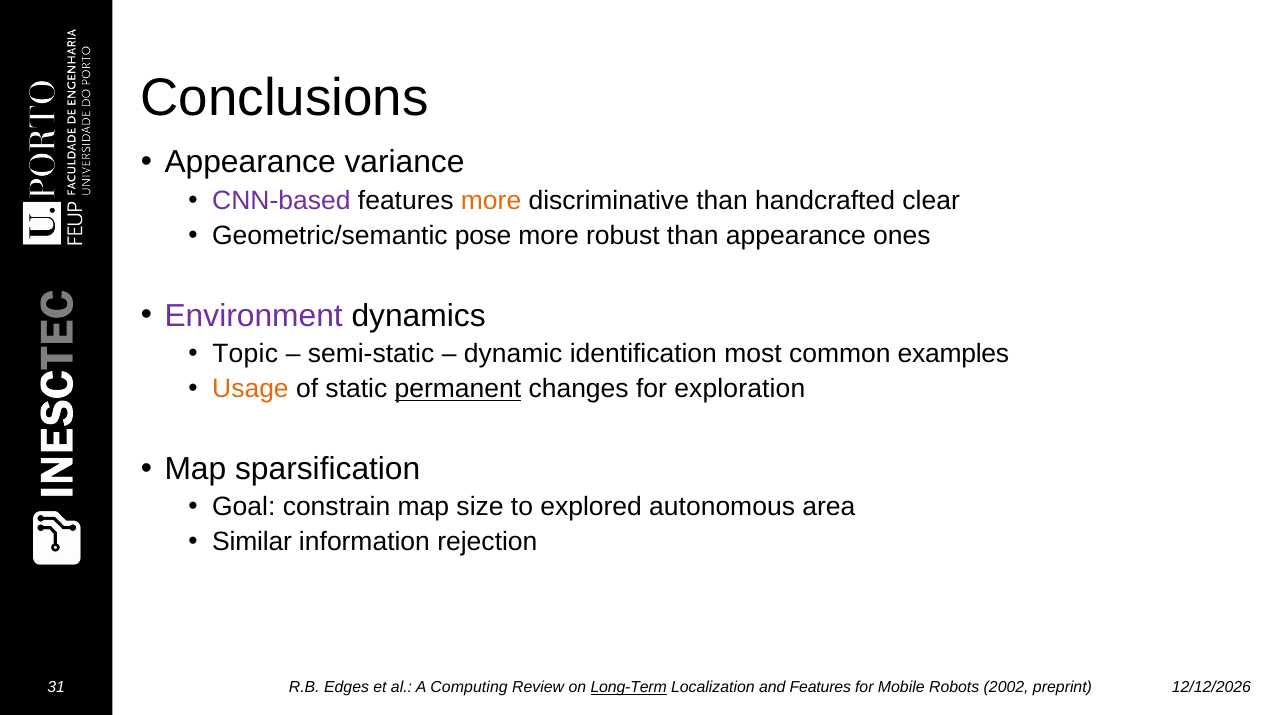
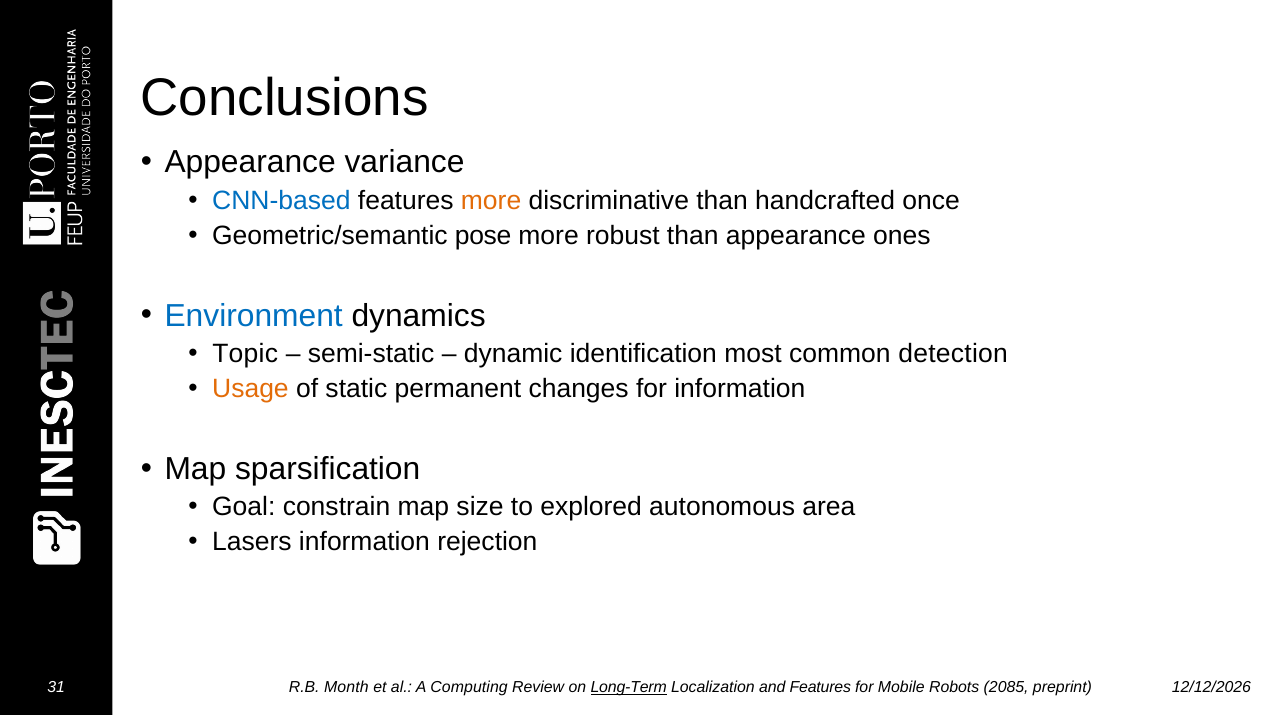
CNN-based colour: purple -> blue
clear: clear -> once
Environment colour: purple -> blue
examples: examples -> detection
permanent underline: present -> none
for exploration: exploration -> information
Similar: Similar -> Lasers
Edges: Edges -> Month
2002: 2002 -> 2085
